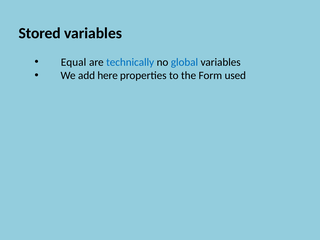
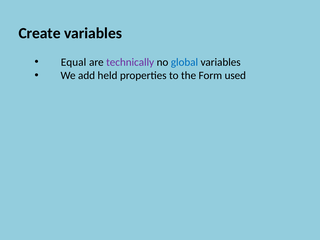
Stored: Stored -> Create
technically colour: blue -> purple
here: here -> held
